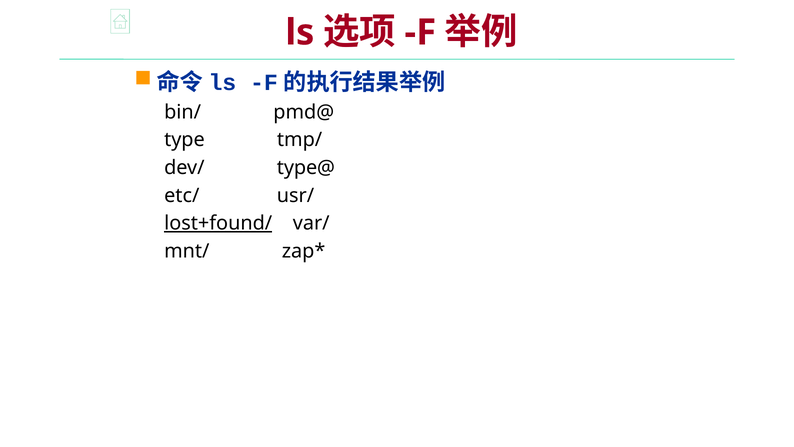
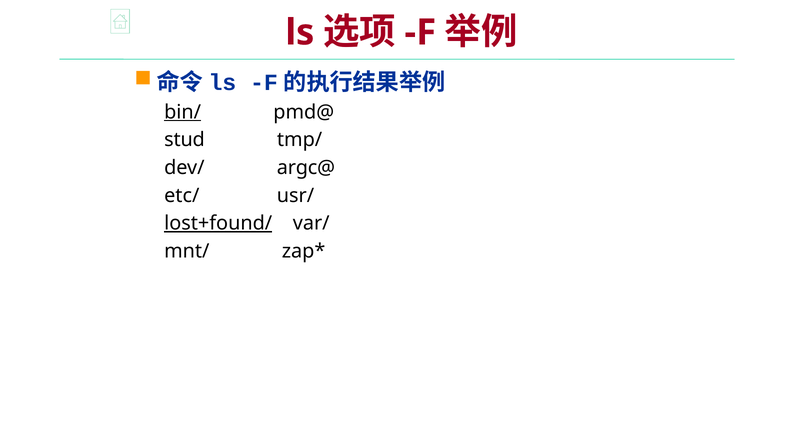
bin/ underline: none -> present
type: type -> stud
type@: type@ -> argc@
